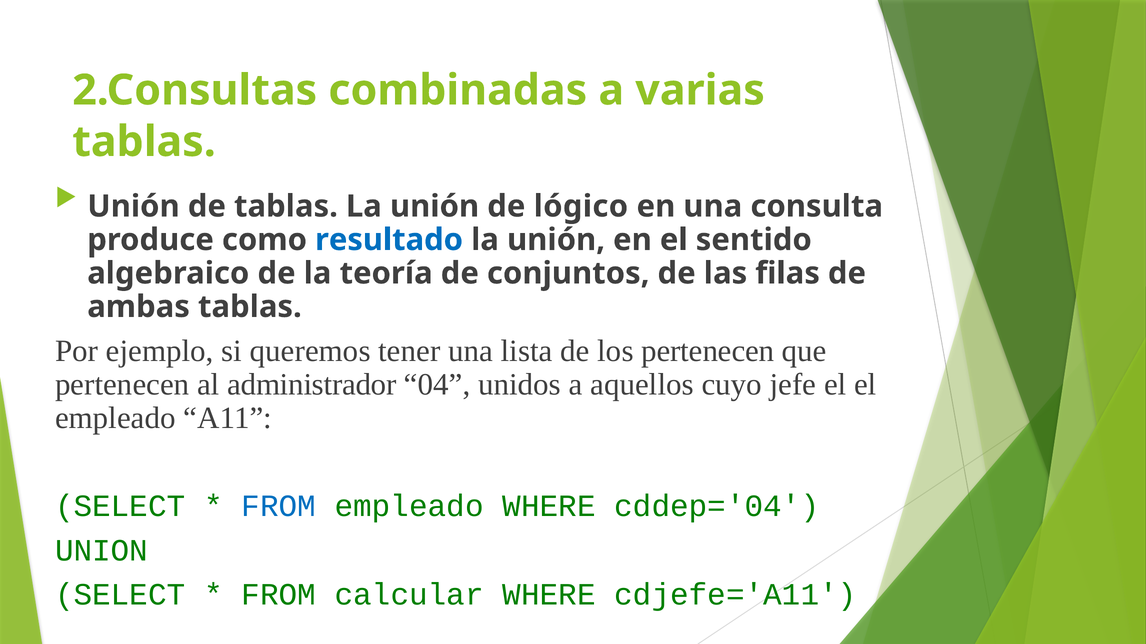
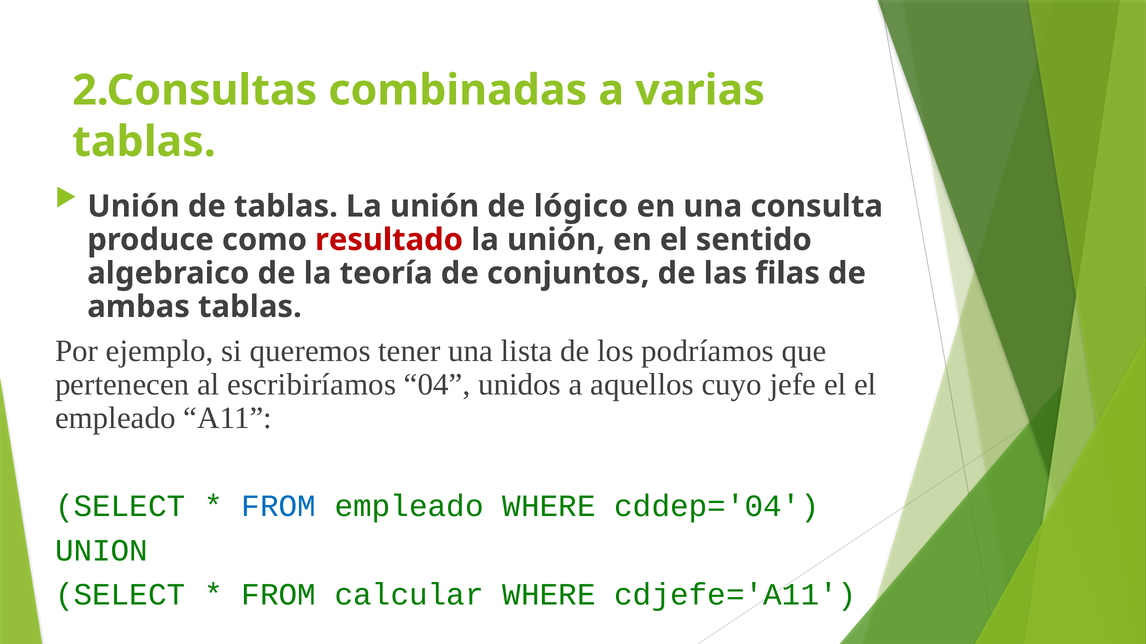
resultado colour: blue -> red
los pertenecen: pertenecen -> podríamos
administrador: administrador -> escribiríamos
